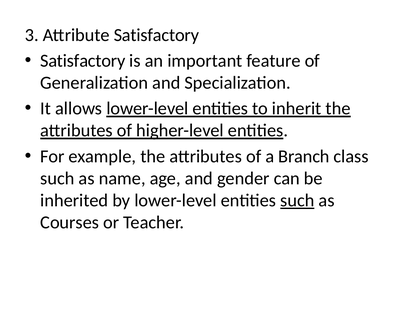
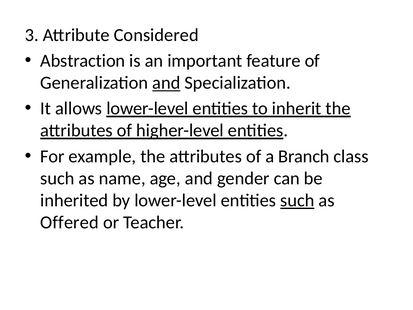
Attribute Satisfactory: Satisfactory -> Considered
Satisfactory at (83, 61): Satisfactory -> Abstraction
and at (166, 83) underline: none -> present
Courses: Courses -> Offered
